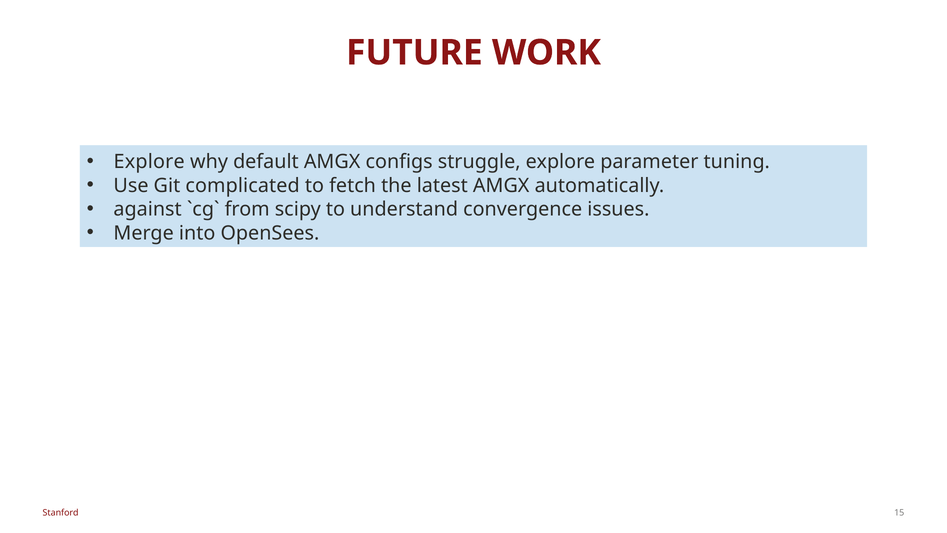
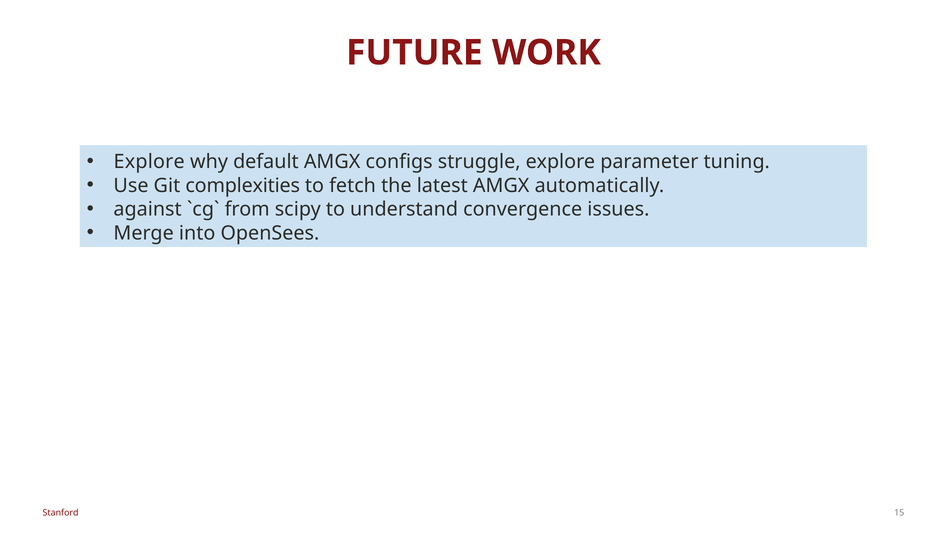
complicated: complicated -> complexities
